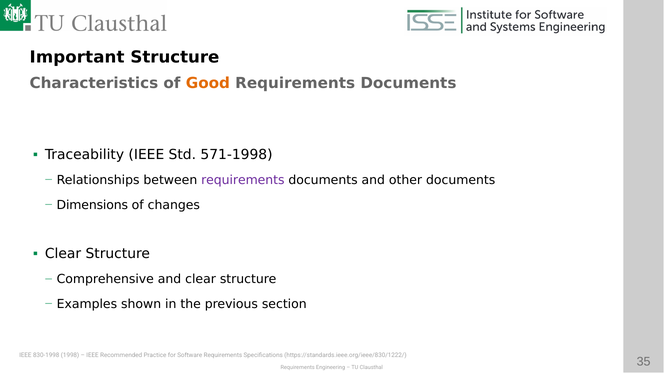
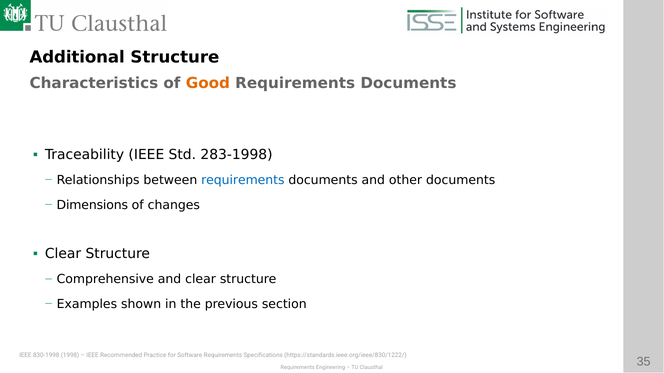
Important: Important -> Additional
571-1998: 571-1998 -> 283-1998
requirements at (243, 181) colour: purple -> blue
